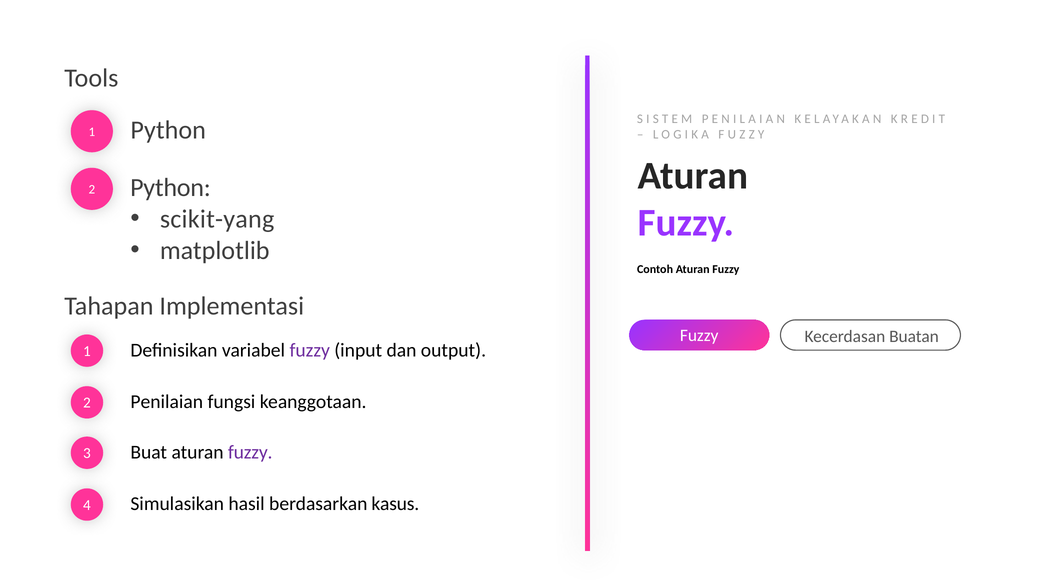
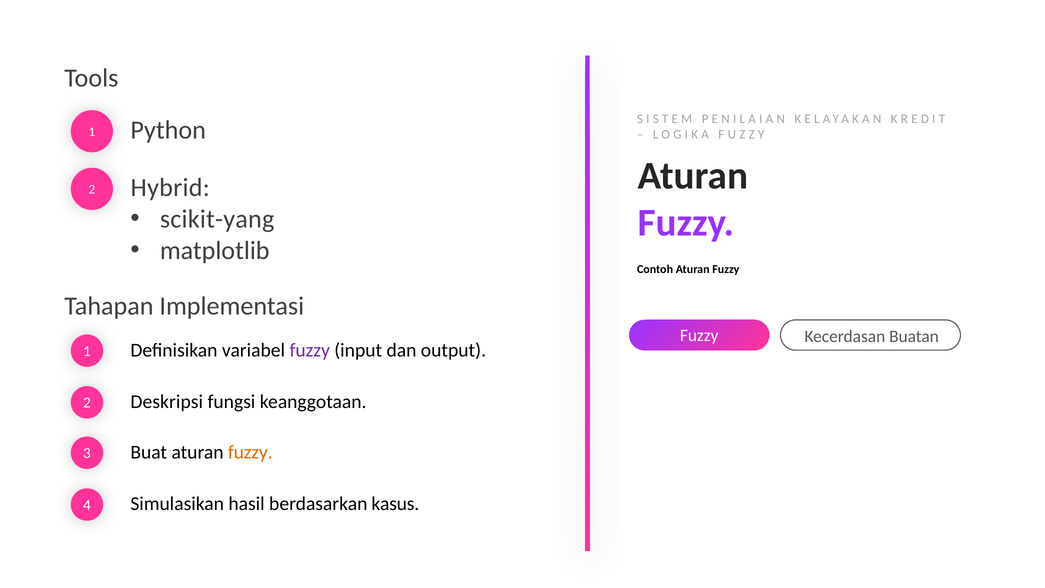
Python at (170, 188): Python -> Hybrid
Penilaian: Penilaian -> Deskripsi
fuzzy at (250, 452) colour: purple -> orange
